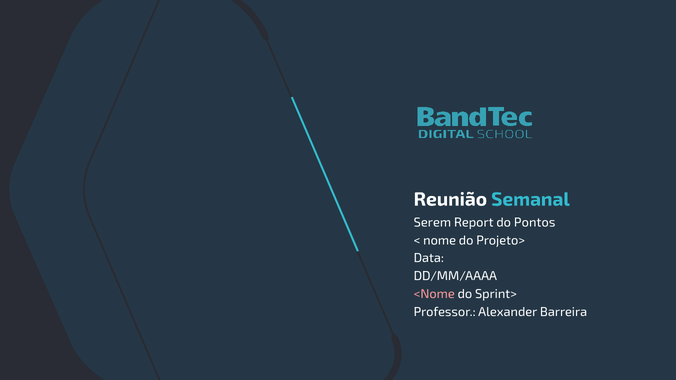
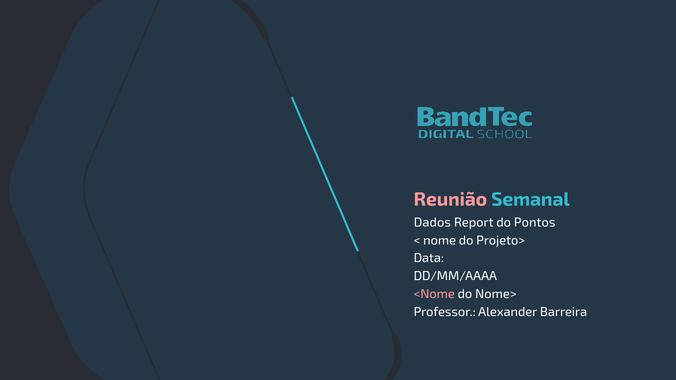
Reunião colour: white -> pink
Serem: Serem -> Dados
Sprint>: Sprint> -> Nome>
